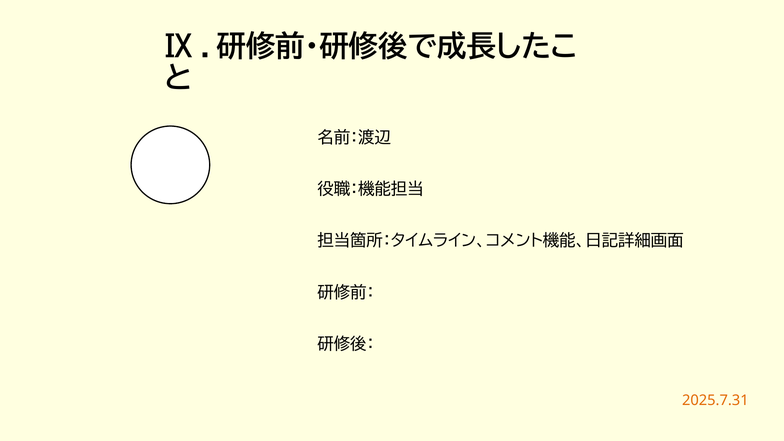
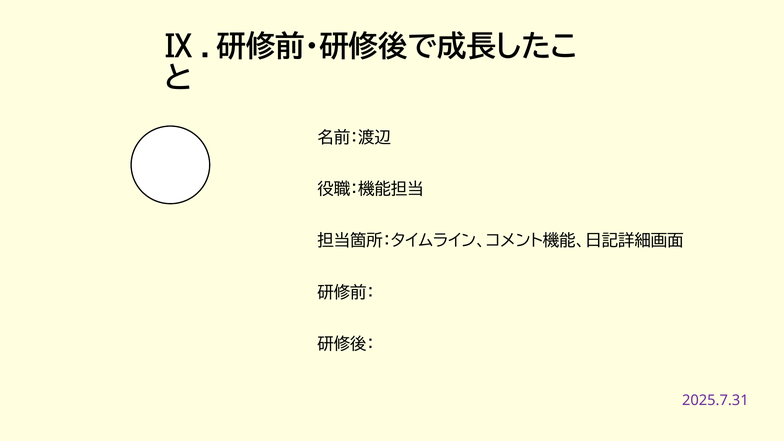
2025.7.31 colour: orange -> purple
